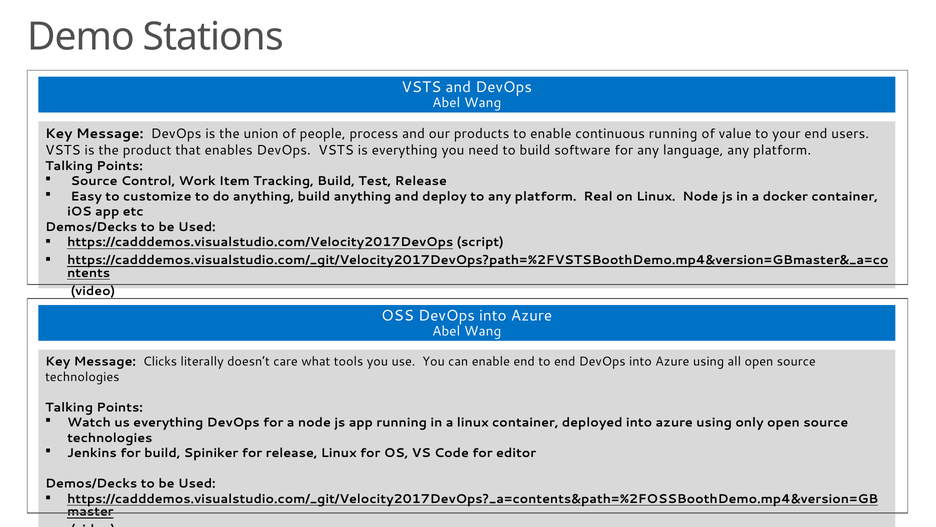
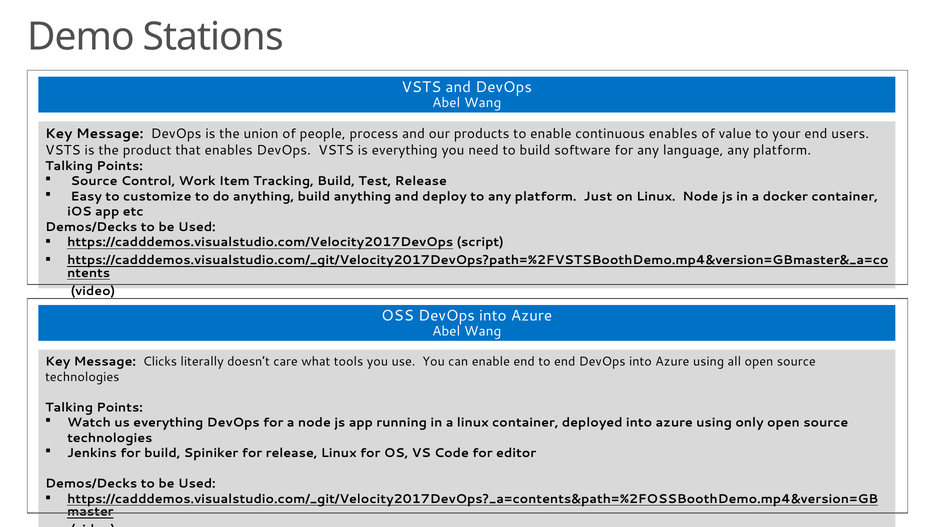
continuous running: running -> enables
Real: Real -> Just
